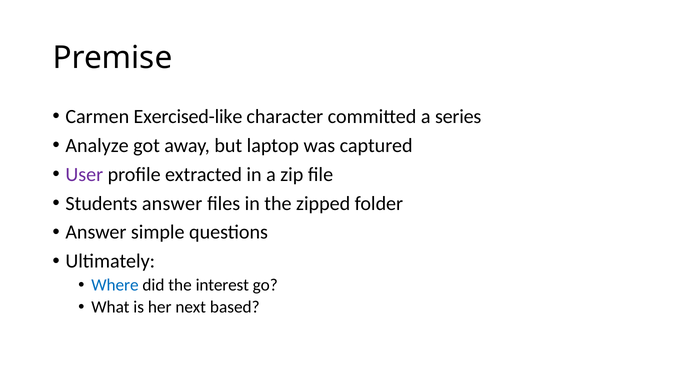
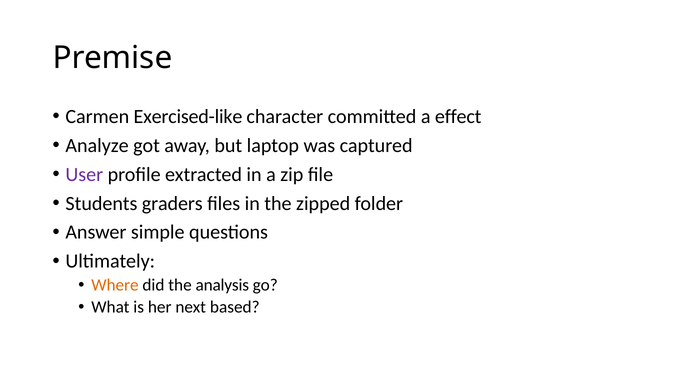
series: series -> effect
Students answer: answer -> graders
Where colour: blue -> orange
interest: interest -> analysis
